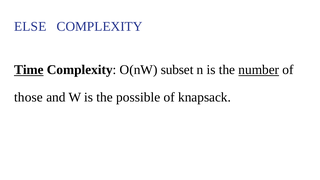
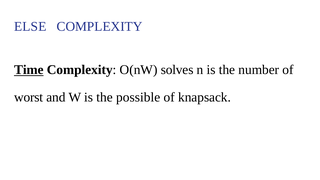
subset: subset -> solves
number underline: present -> none
those: those -> worst
